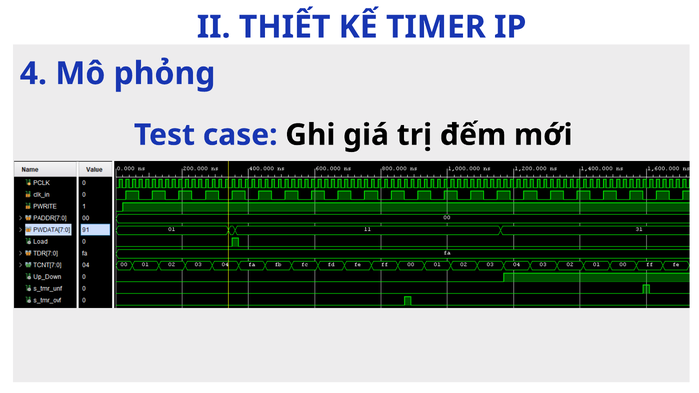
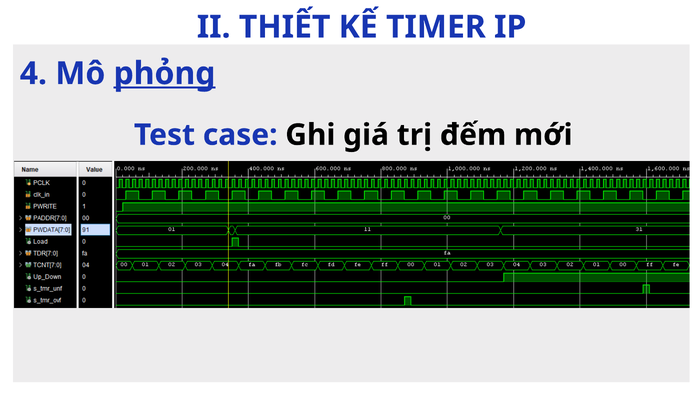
phỏng underline: none -> present
